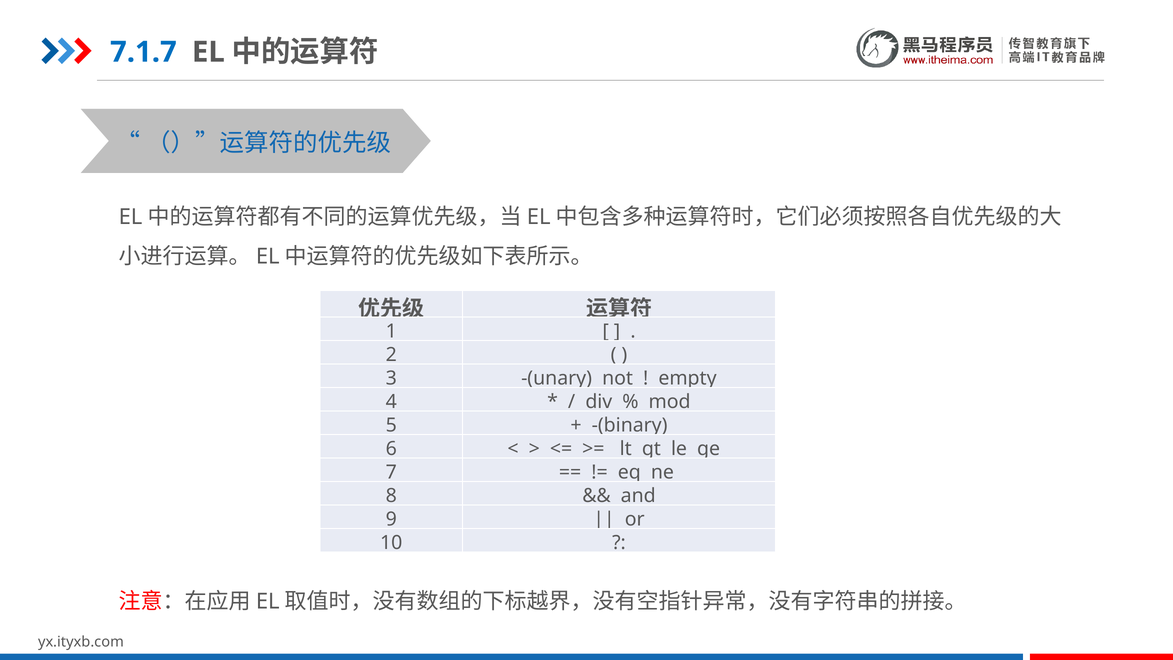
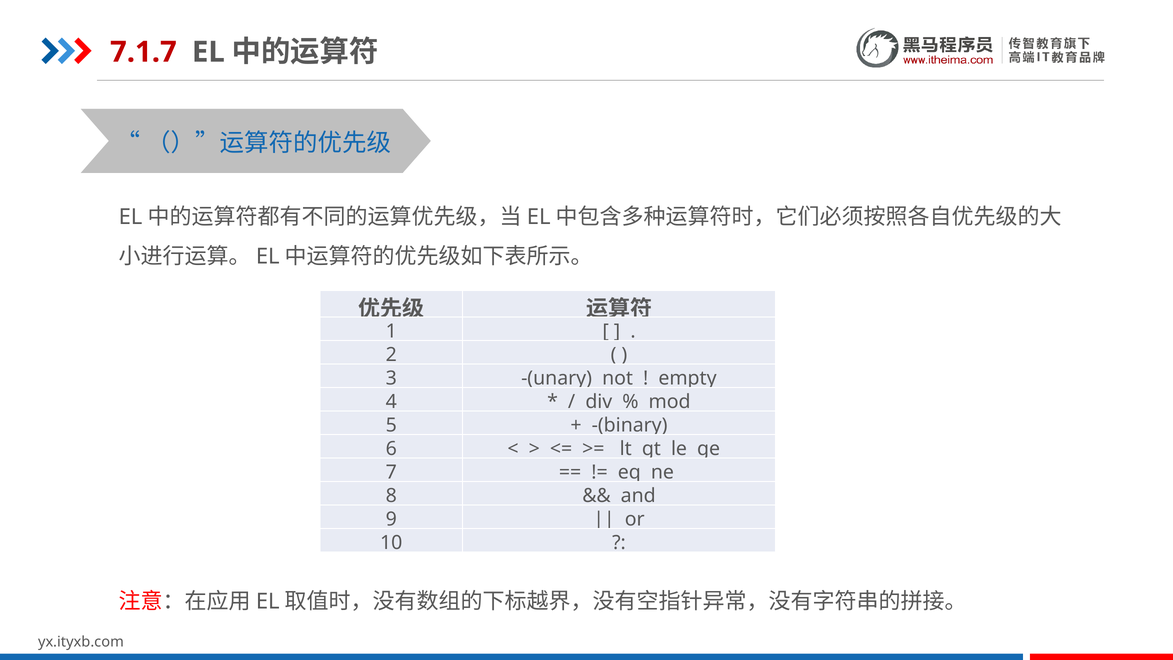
7.1.7 colour: blue -> red
